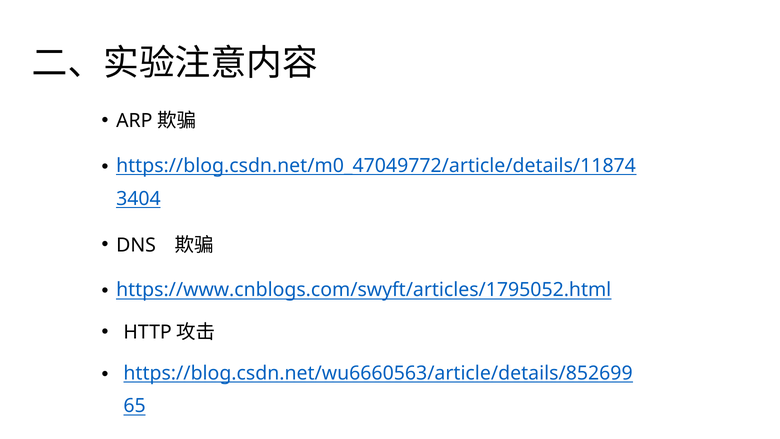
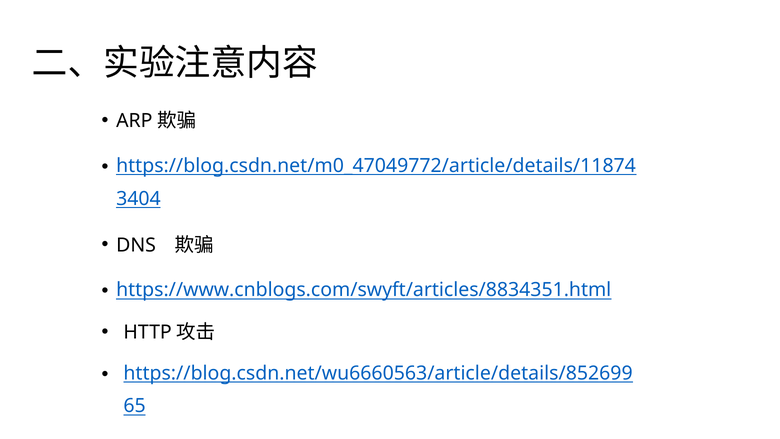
https://www.cnblogs.com/swyft/articles/1795052.html: https://www.cnblogs.com/swyft/articles/1795052.html -> https://www.cnblogs.com/swyft/articles/8834351.html
